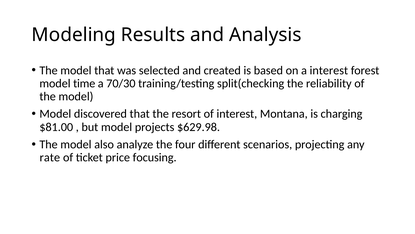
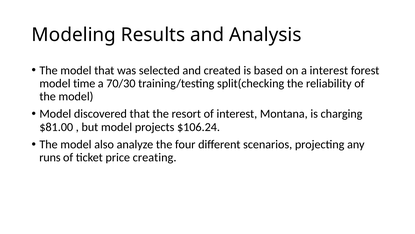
$629.98: $629.98 -> $106.24
rate: rate -> runs
focusing: focusing -> creating
